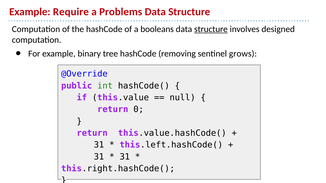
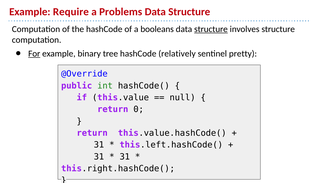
involves designed: designed -> structure
For underline: none -> present
removing: removing -> relatively
grows: grows -> pretty
